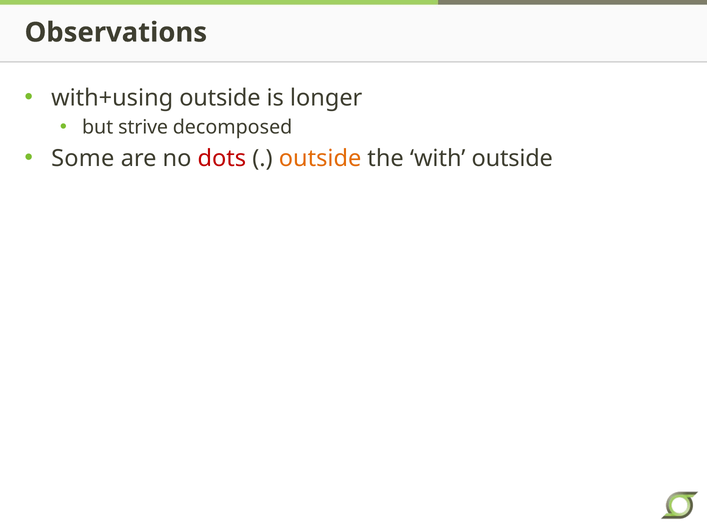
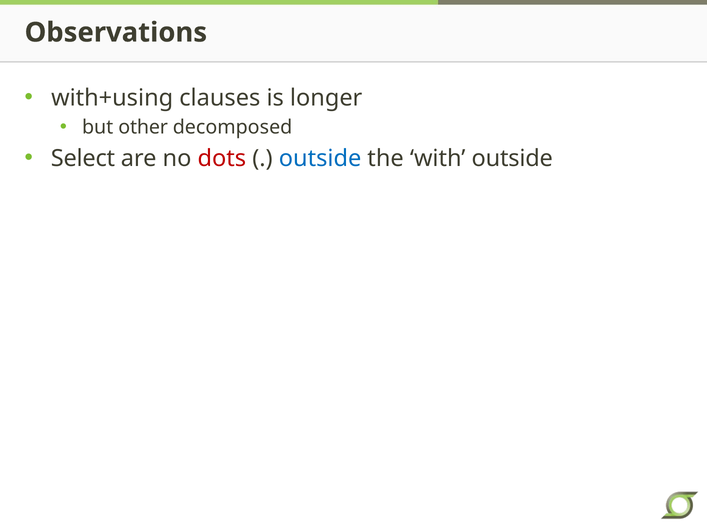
with+using outside: outside -> clauses
strive: strive -> other
Some: Some -> Select
outside at (320, 158) colour: orange -> blue
